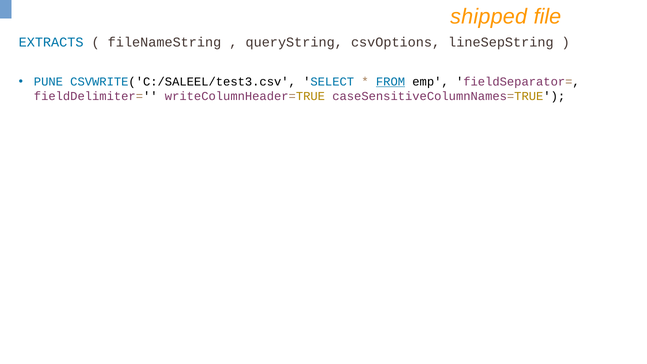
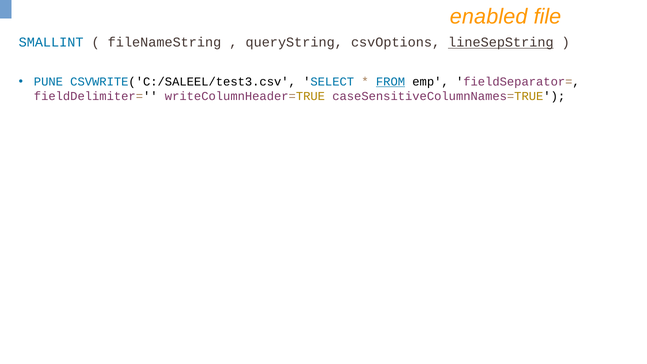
shipped: shipped -> enabled
EXTRACTS: EXTRACTS -> SMALLINT
lineSepString underline: none -> present
